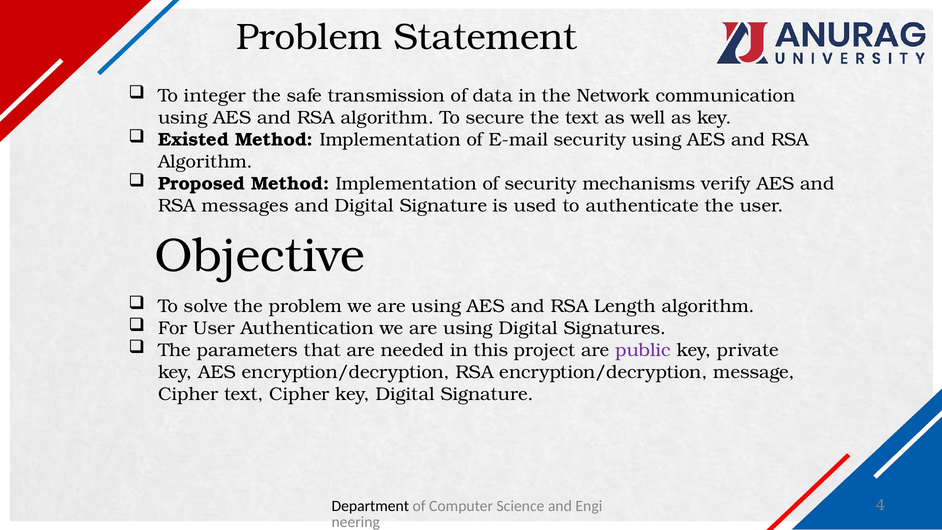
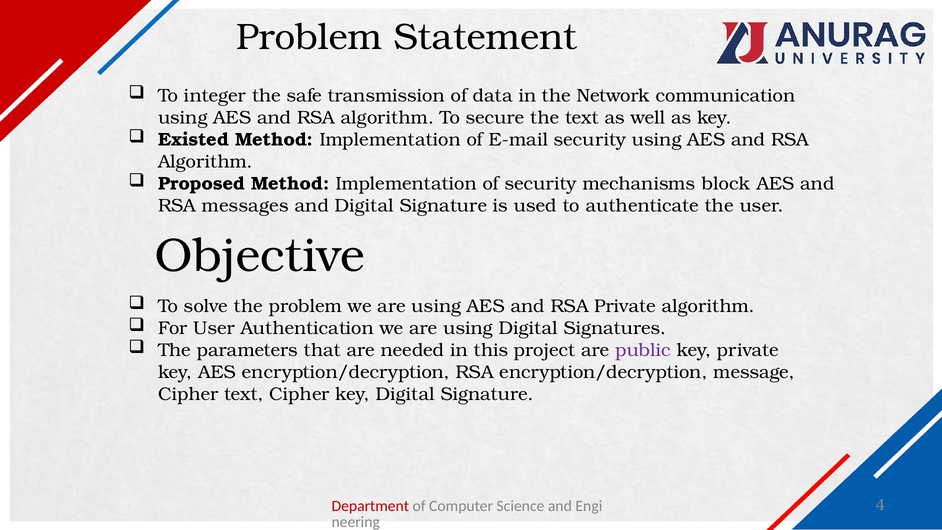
verify: verify -> block
RSA Length: Length -> Private
Department colour: black -> red
